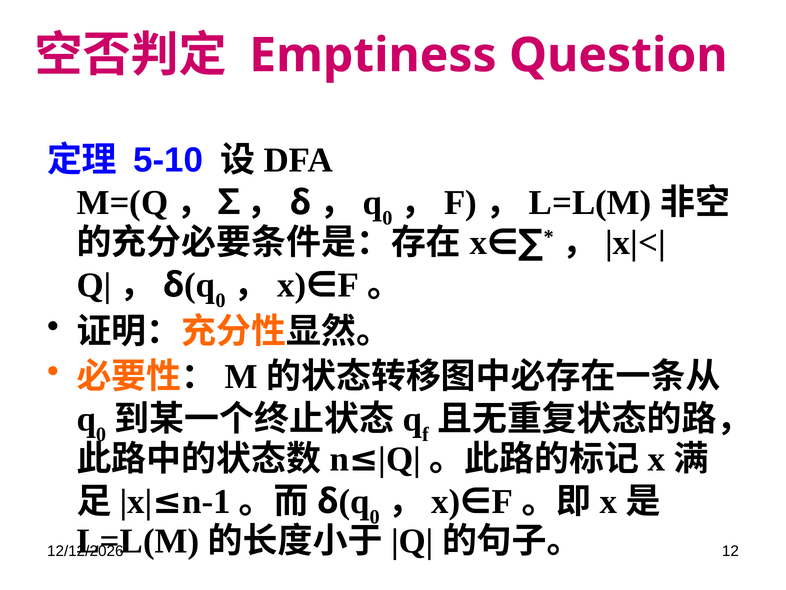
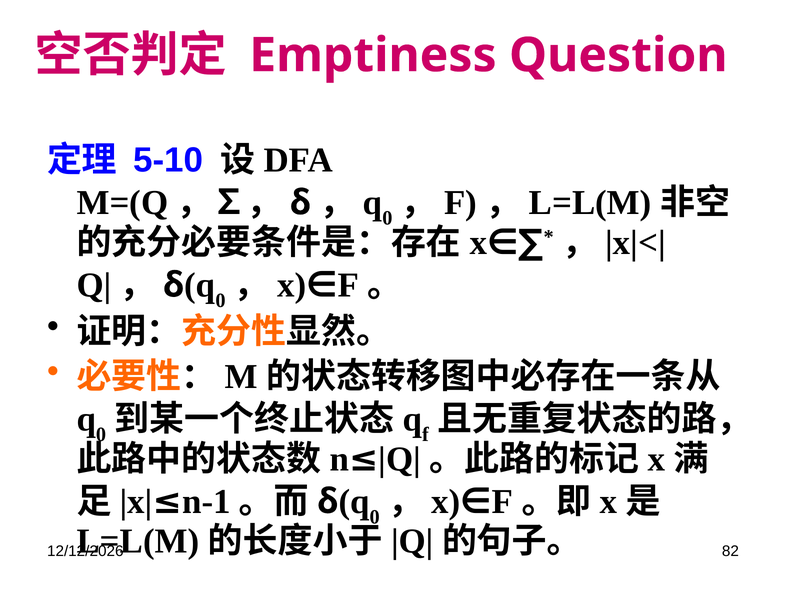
12: 12 -> 82
